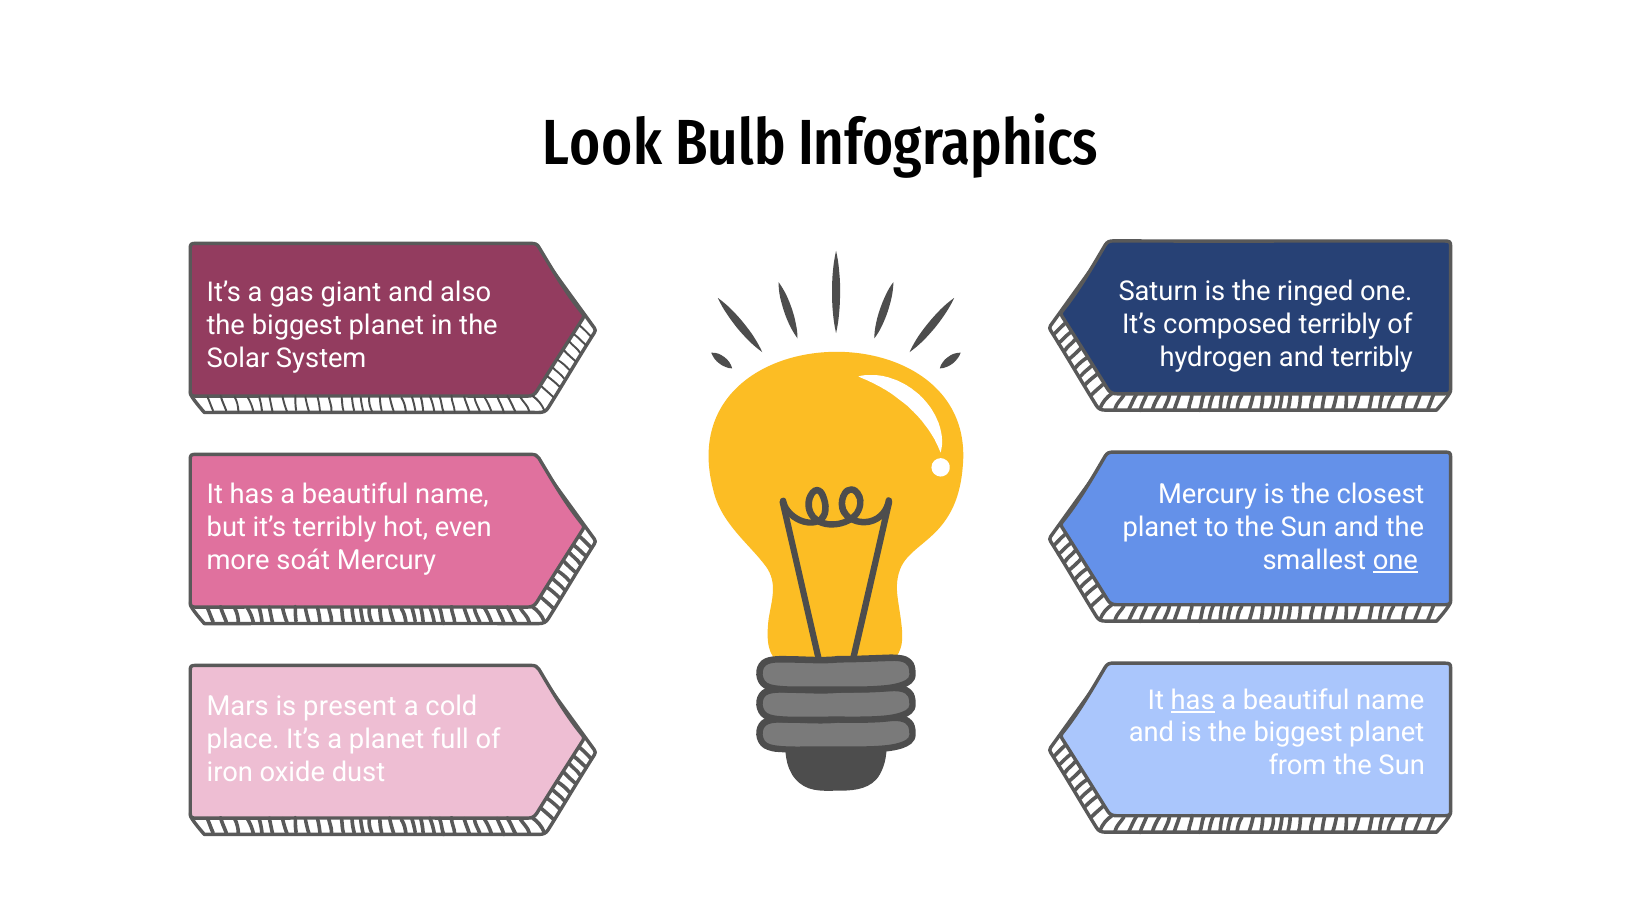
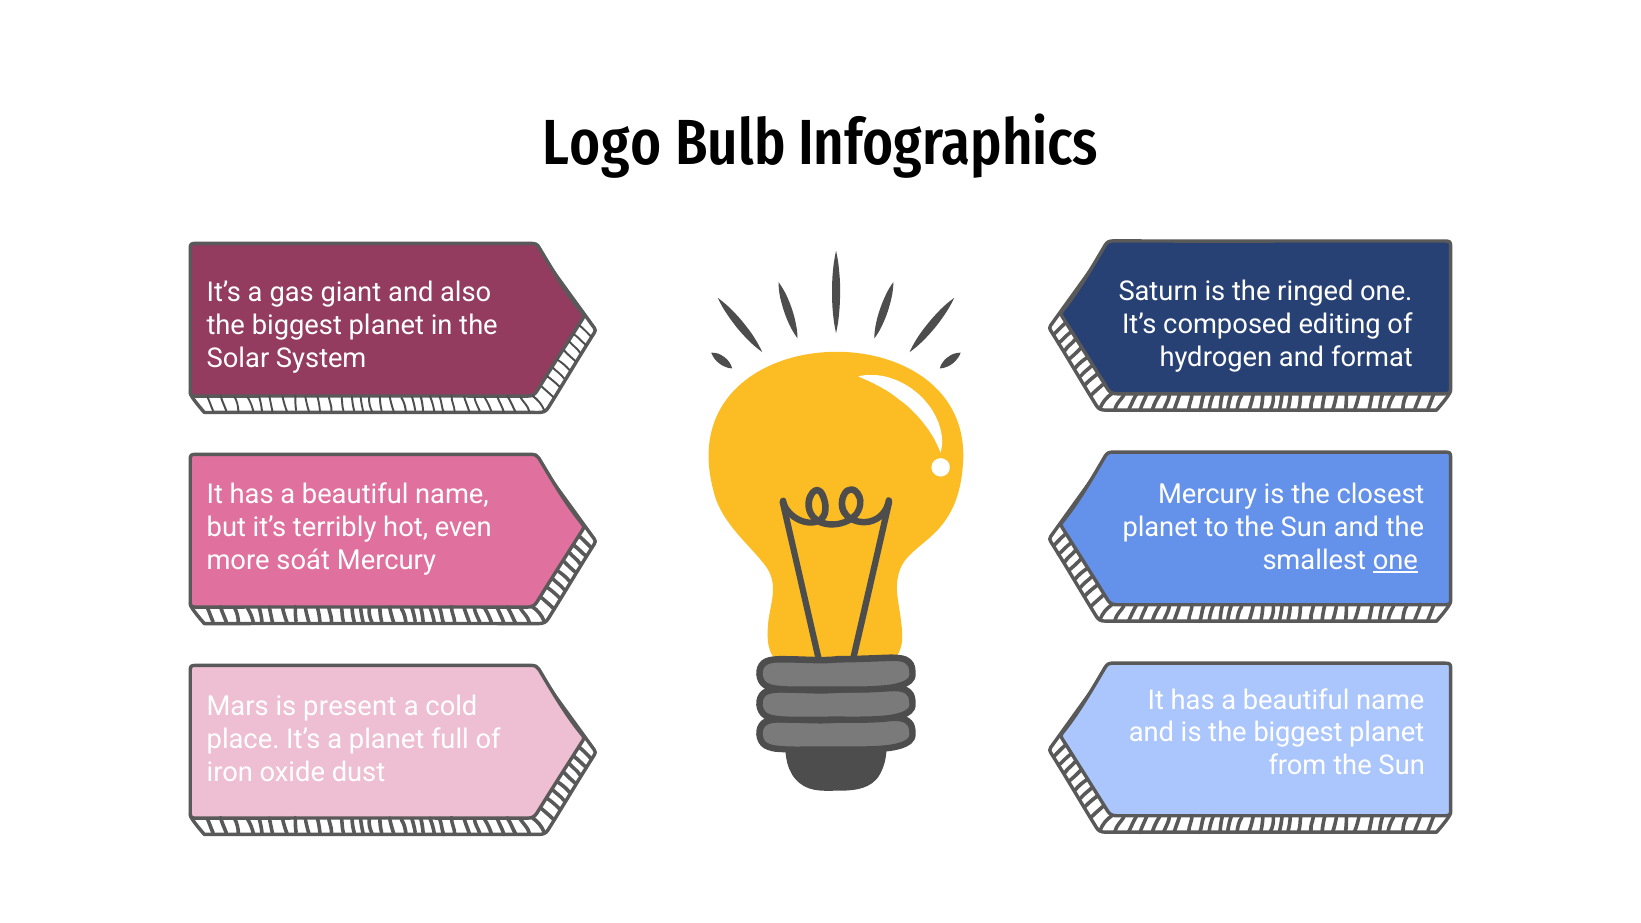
Look: Look -> Logo
composed terribly: terribly -> editing
and terribly: terribly -> format
has at (1193, 700) underline: present -> none
